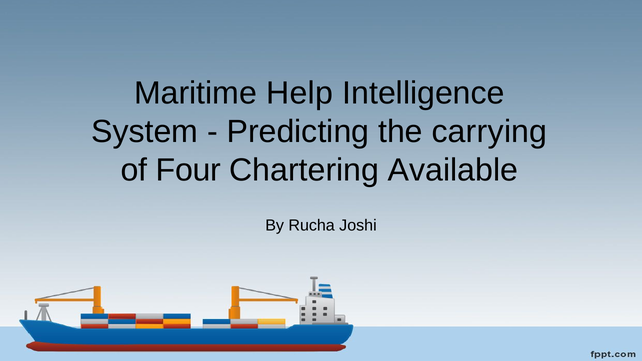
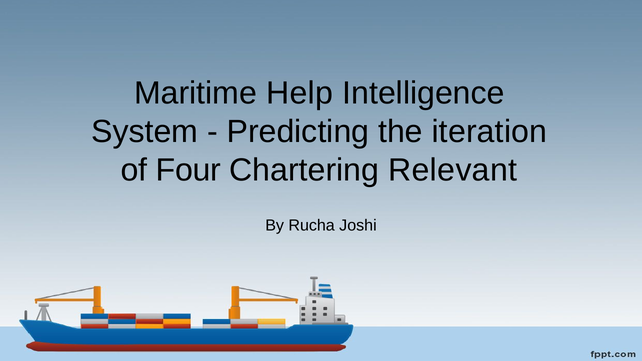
carrying: carrying -> iteration
Available: Available -> Relevant
